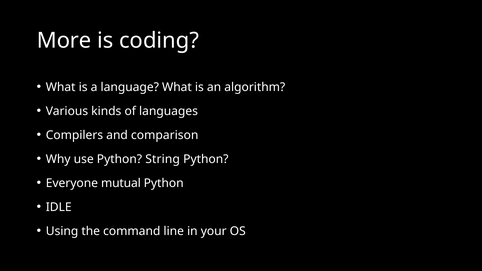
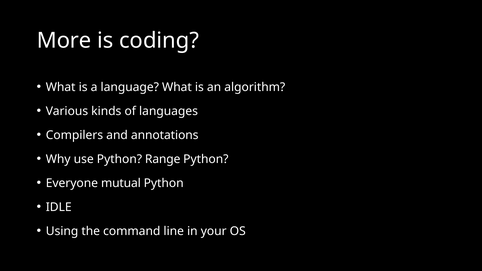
comparison: comparison -> annotations
String: String -> Range
